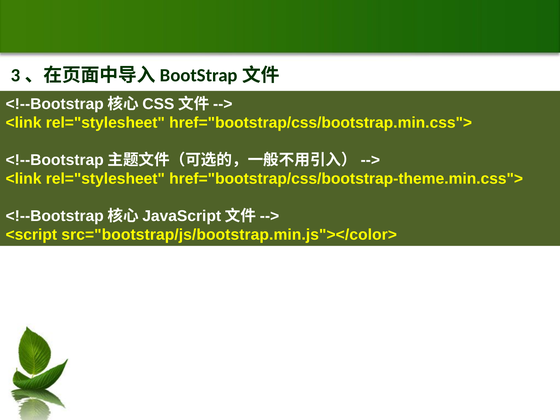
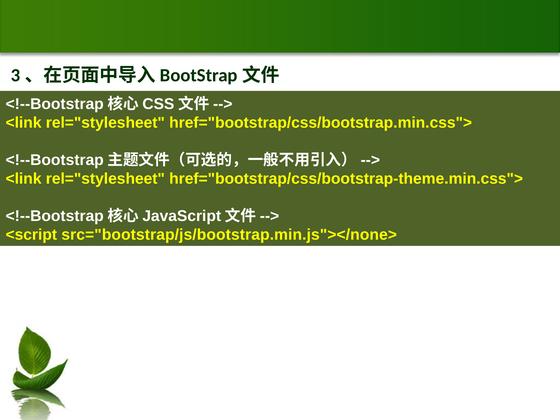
src="bootstrap/js/bootstrap.min.js"></color>: src="bootstrap/js/bootstrap.min.js"></color> -> src="bootstrap/js/bootstrap.min.js"></none>
